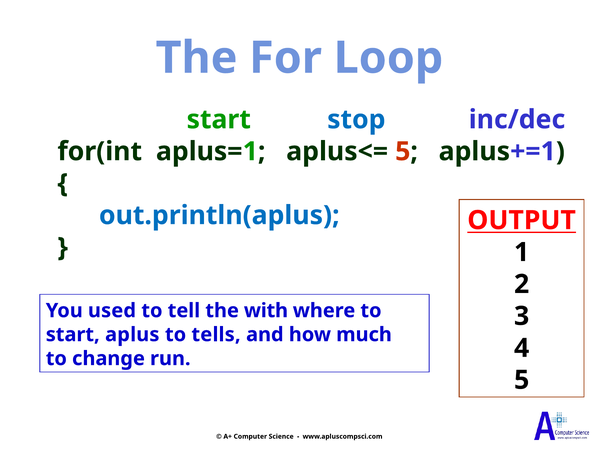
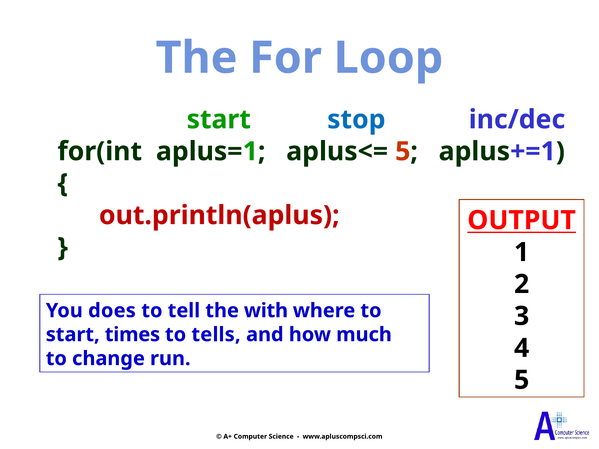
out.println(aplus colour: blue -> red
used: used -> does
aplus: aplus -> times
